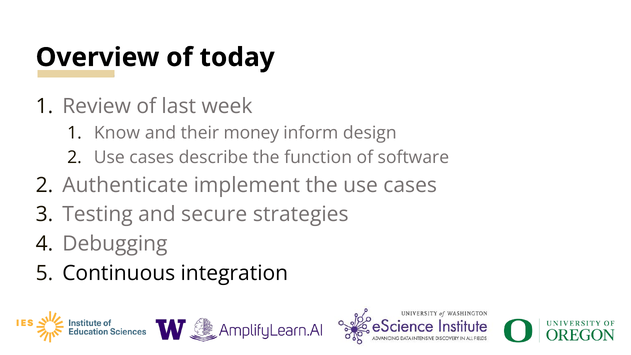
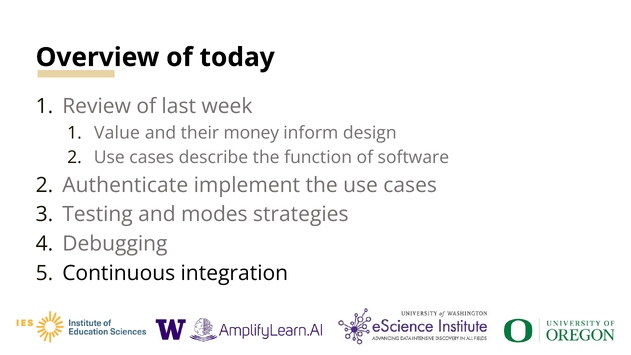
Know: Know -> Value
secure: secure -> modes
